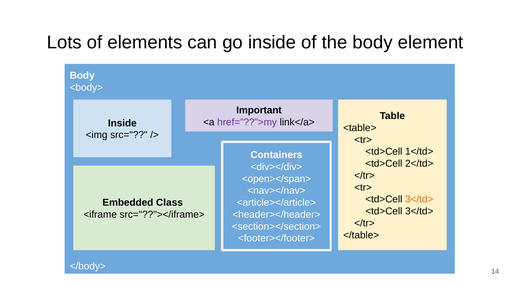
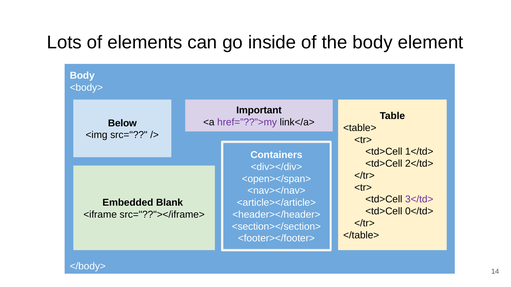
Inside at (122, 123): Inside -> Below
3</td> at (419, 200) colour: orange -> purple
Class: Class -> Blank
3</td> at (419, 212): 3</td> -> 0</td>
